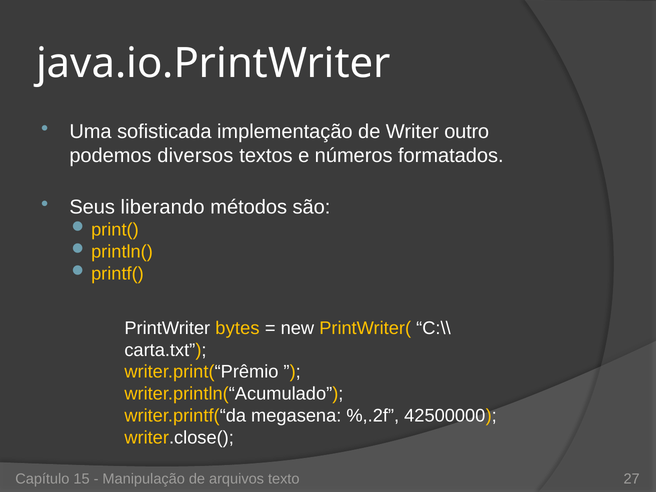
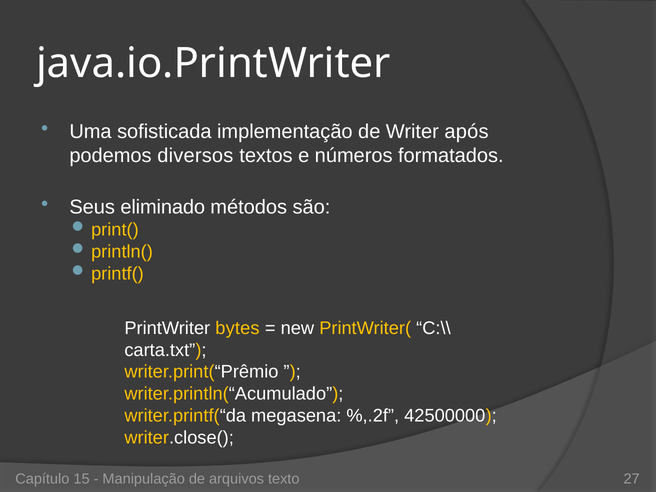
outro: outro -> após
liberando: liberando -> eliminado
